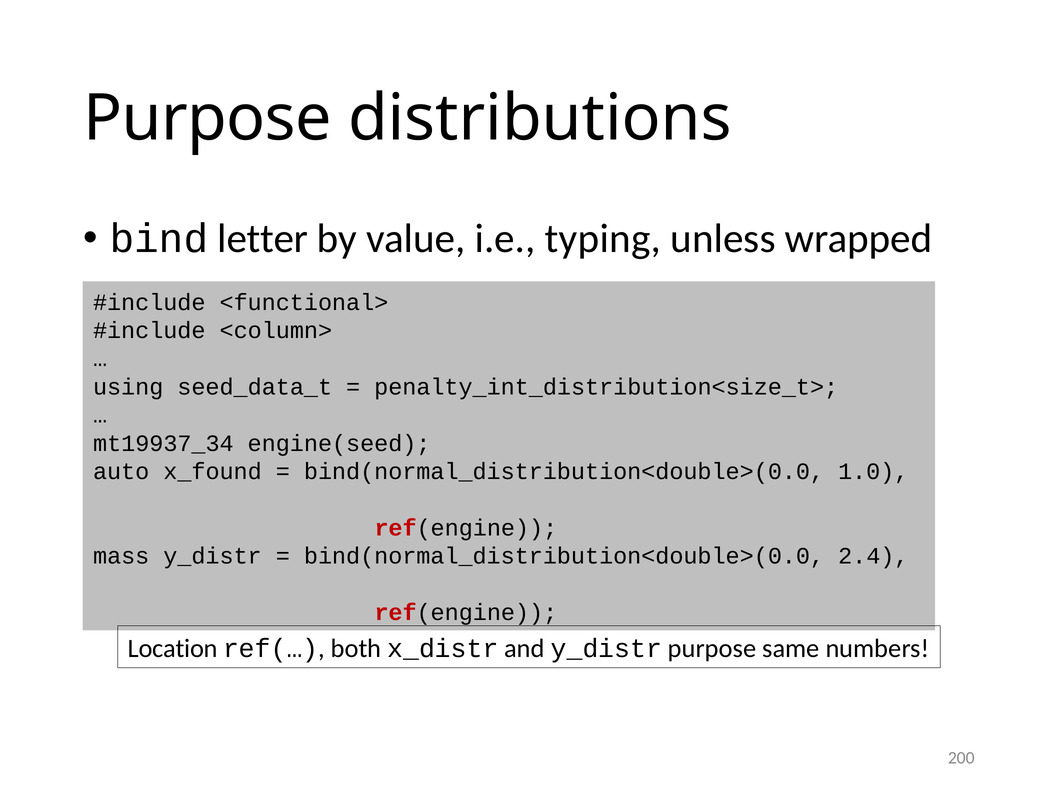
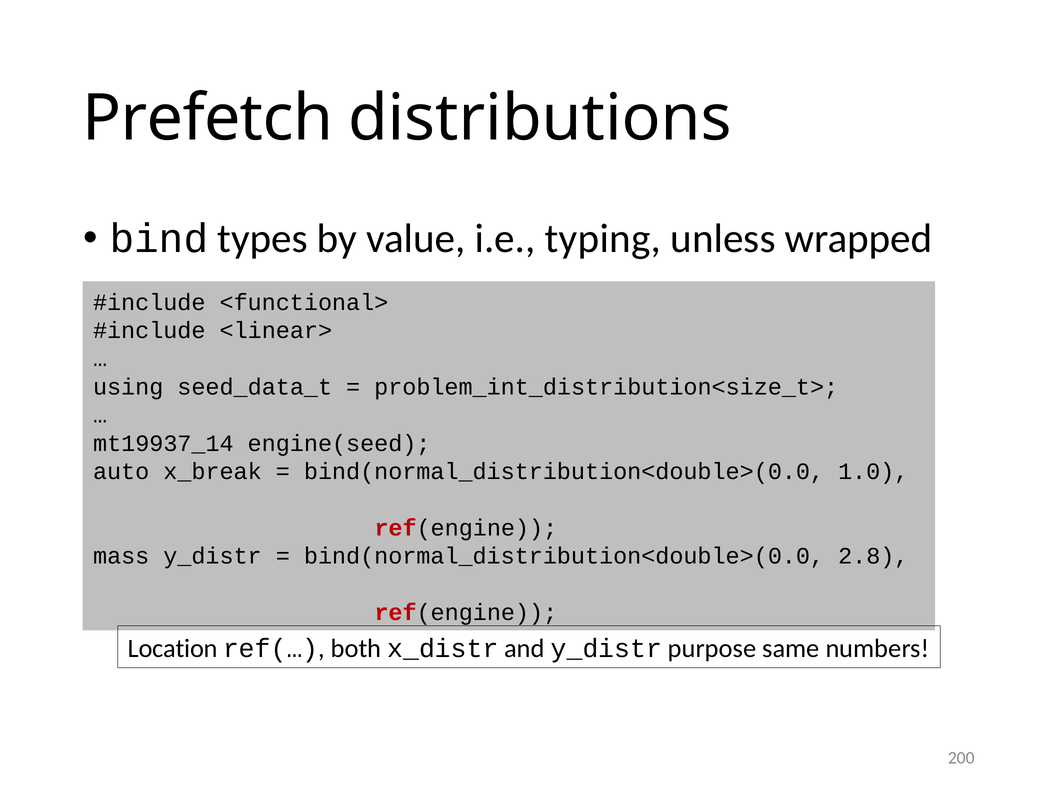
Purpose at (208, 118): Purpose -> Prefetch
letter: letter -> types
<column>: <column> -> <linear>
penalty_int_distribution<size_t>: penalty_int_distribution<size_t> -> problem_int_distribution<size_t>
mt19937_34: mt19937_34 -> mt19937_14
x_found: x_found -> x_break
2.4: 2.4 -> 2.8
